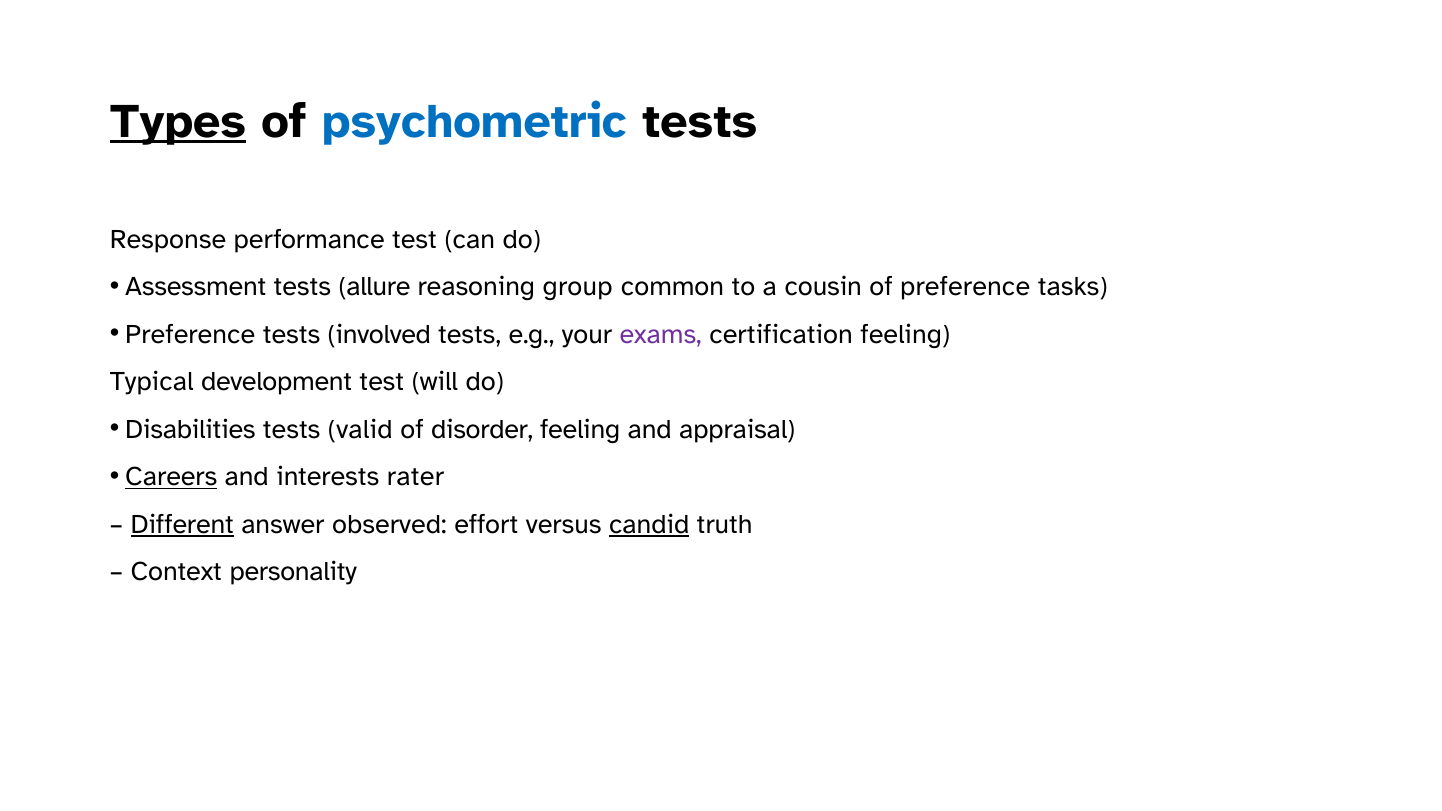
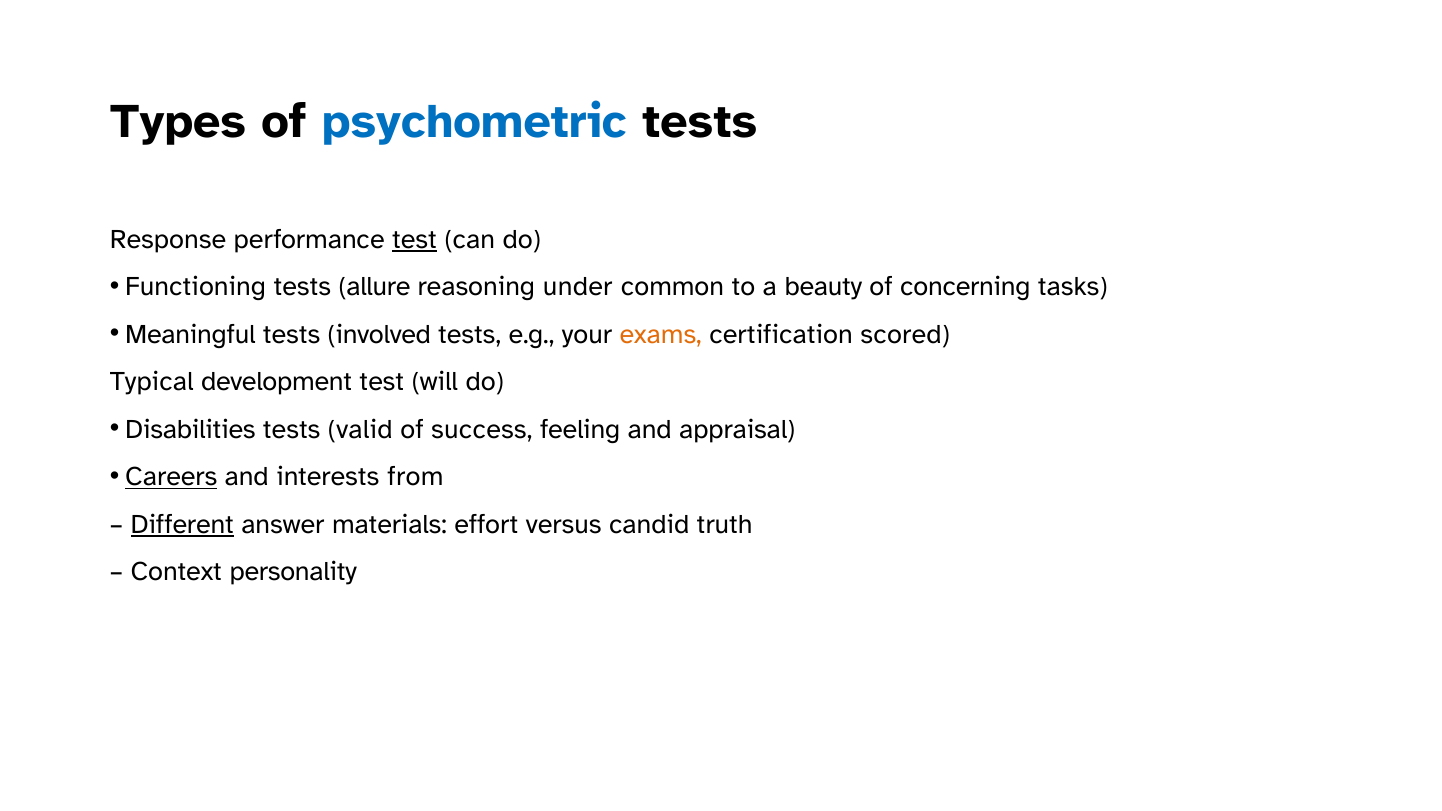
Types underline: present -> none
test at (415, 239) underline: none -> present
Assessment: Assessment -> Functioning
group: group -> under
cousin: cousin -> beauty
of preference: preference -> concerning
Preference at (190, 334): Preference -> Meaningful
exams colour: purple -> orange
certification feeling: feeling -> scored
disorder: disorder -> success
rater: rater -> from
observed: observed -> materials
candid underline: present -> none
